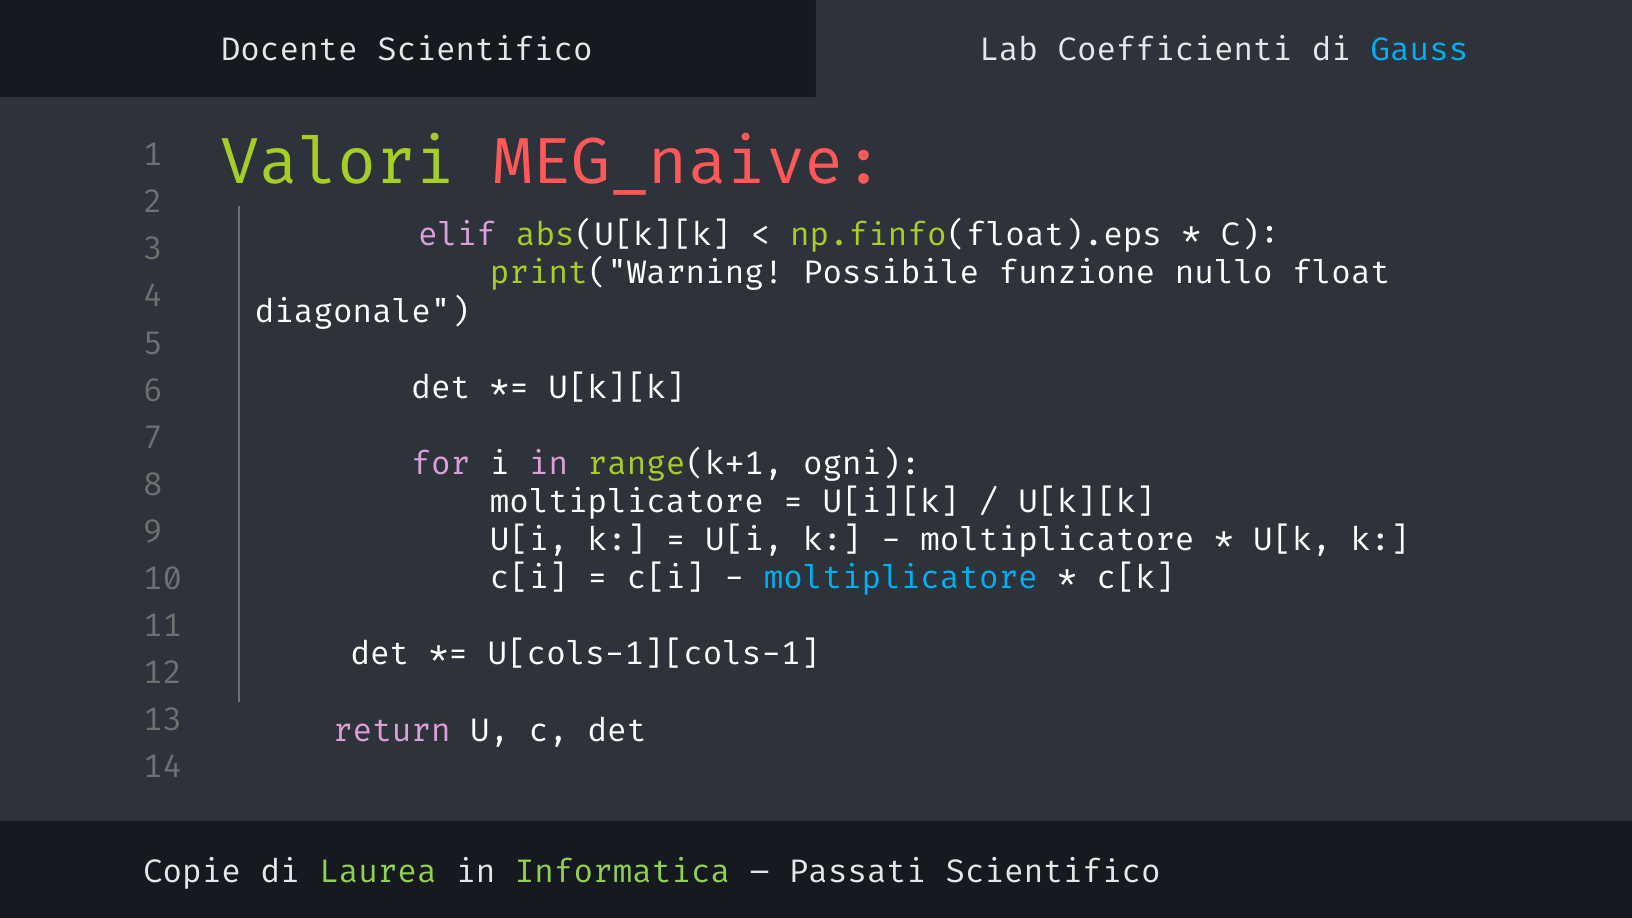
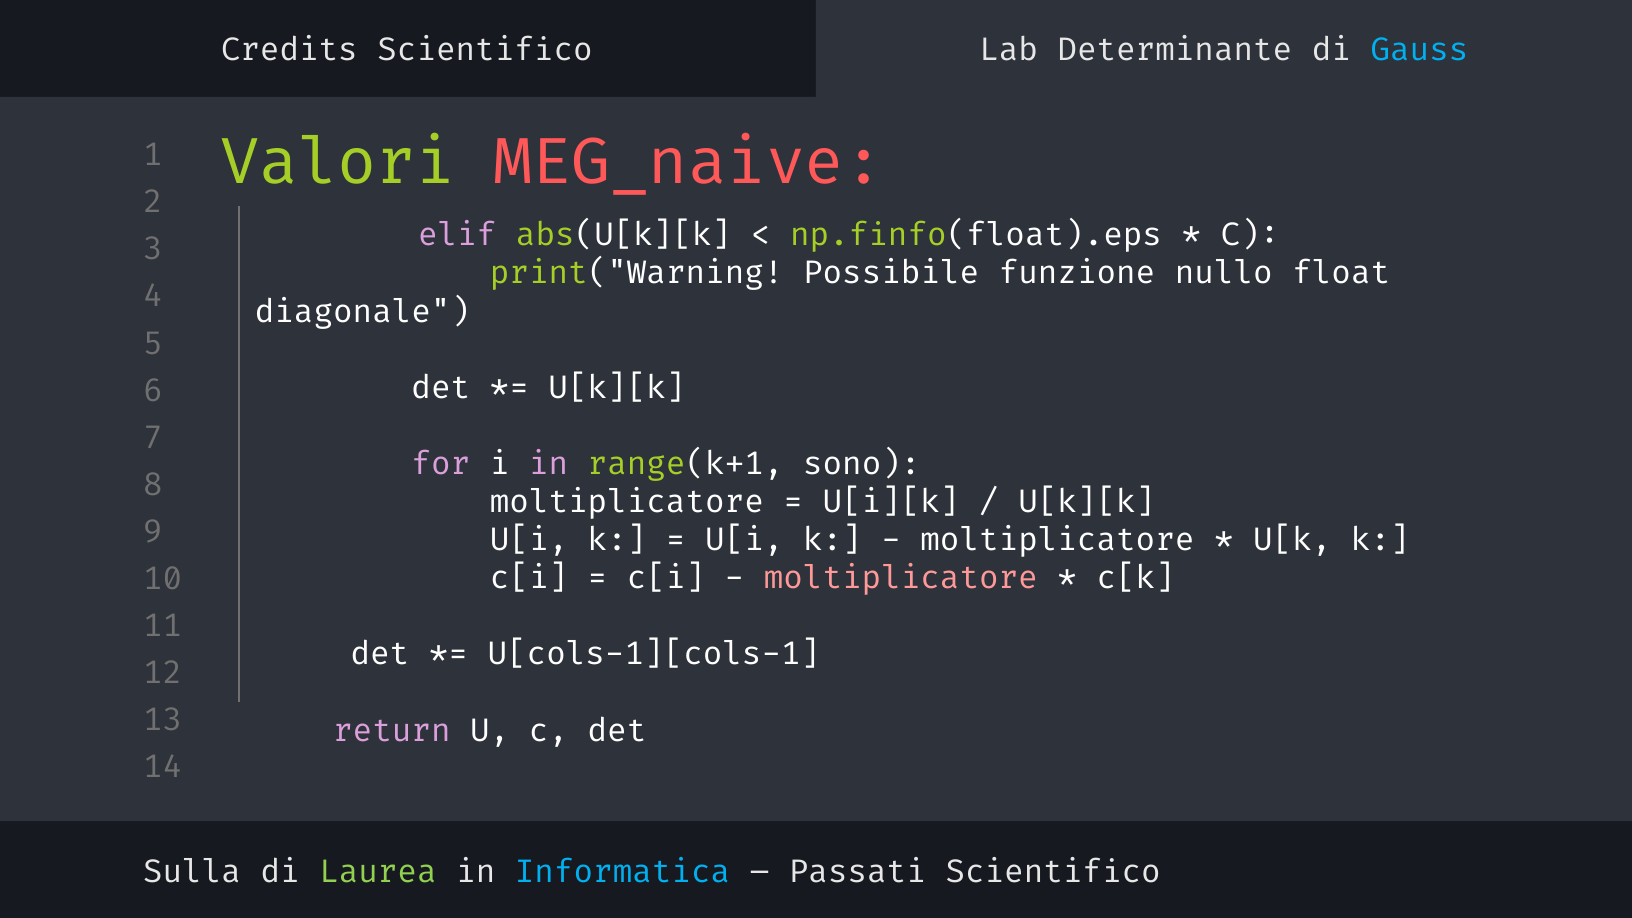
Docente: Docente -> Credits
Coefficienti: Coefficienti -> Determinante
ogni: ogni -> sono
moltiplicatore at (901, 578) colour: light blue -> pink
Copie: Copie -> Sulla
Informatica colour: light green -> light blue
